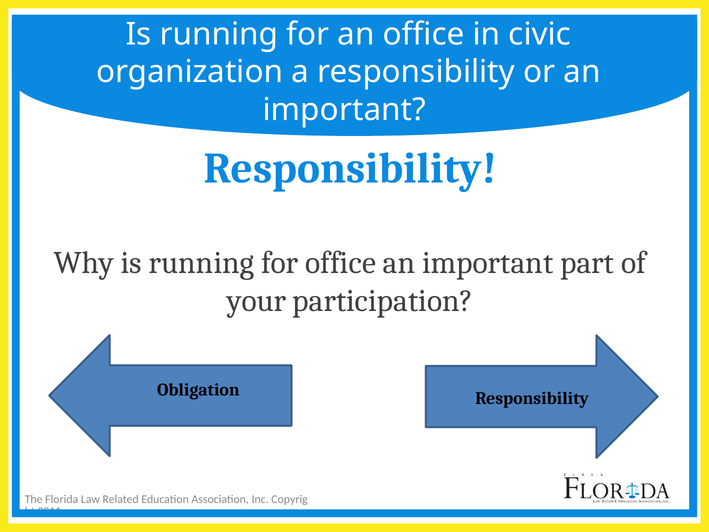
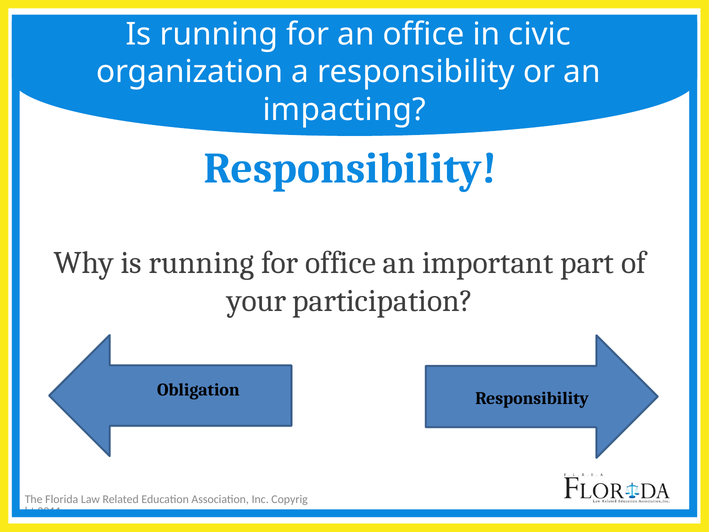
important at (344, 110): important -> impacting
